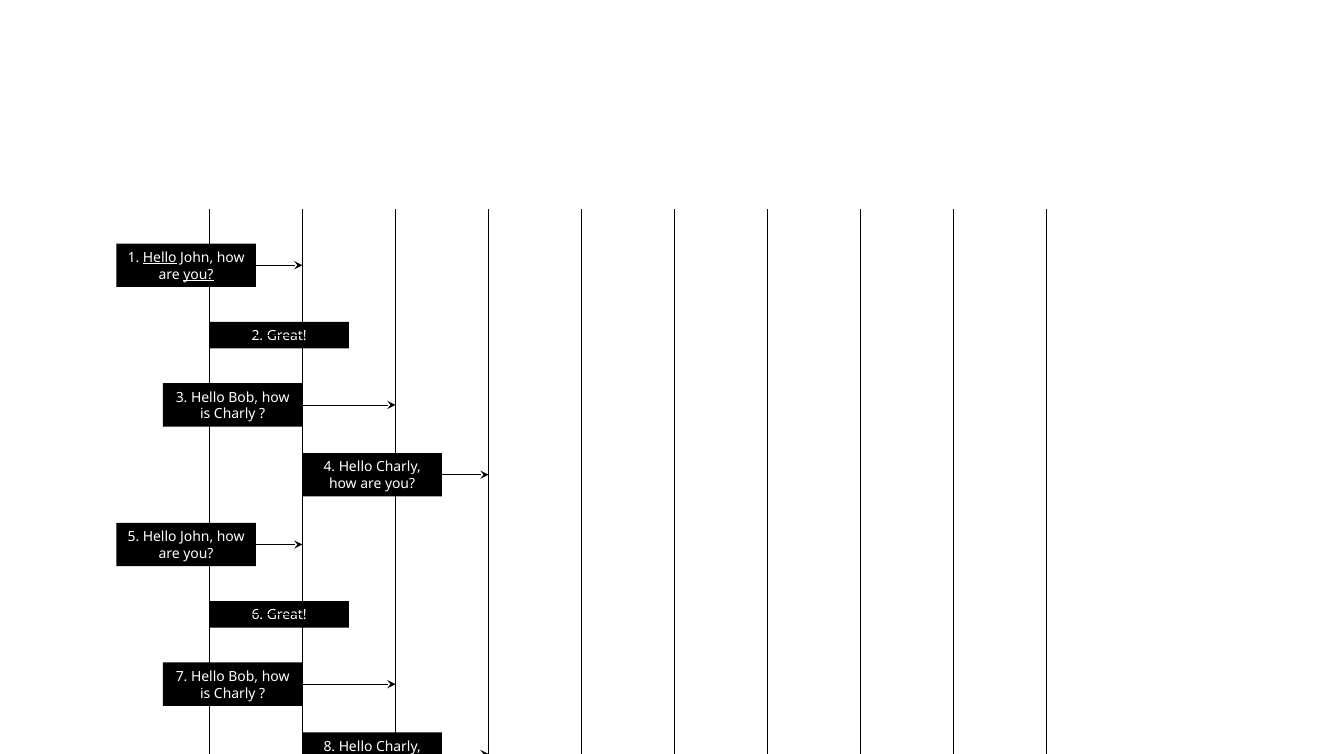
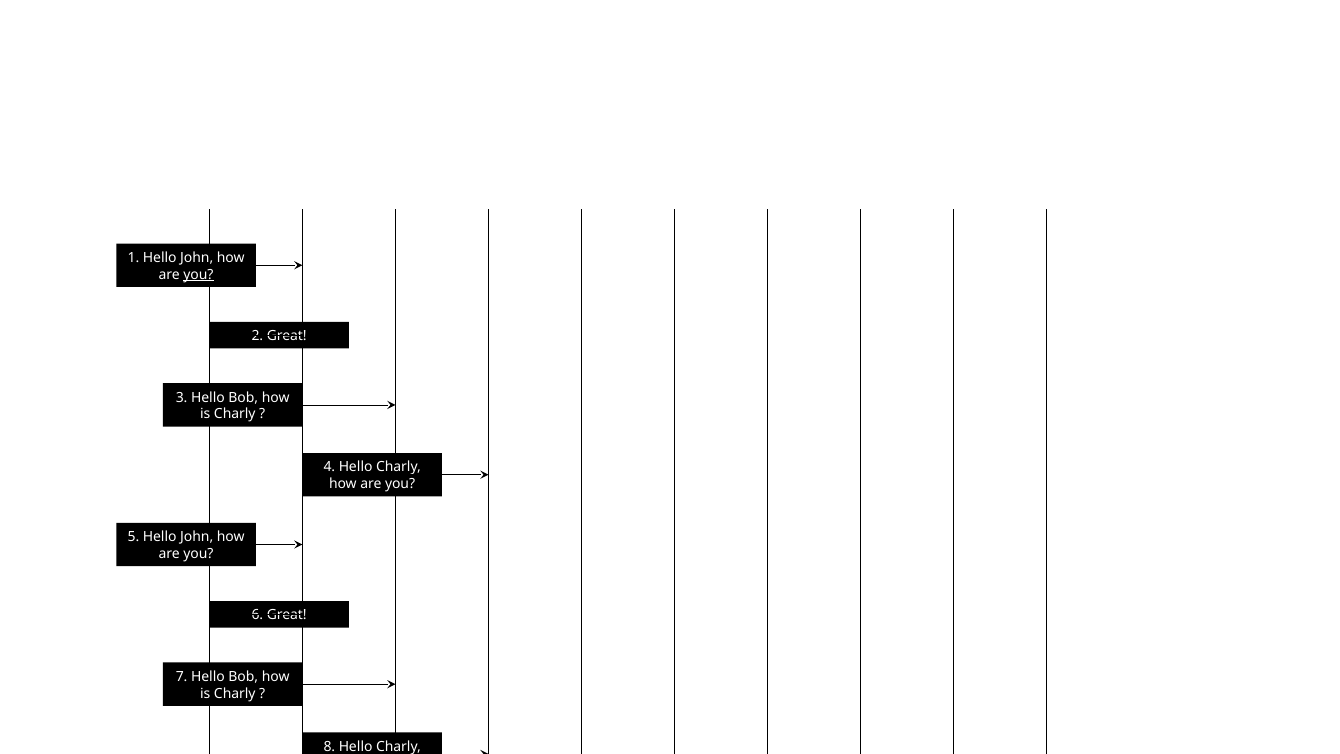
Hello at (160, 258) underline: present -> none
